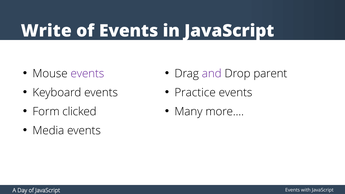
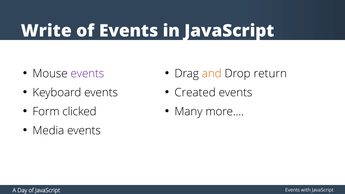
and colour: purple -> orange
parent: parent -> return
Practice: Practice -> Created
